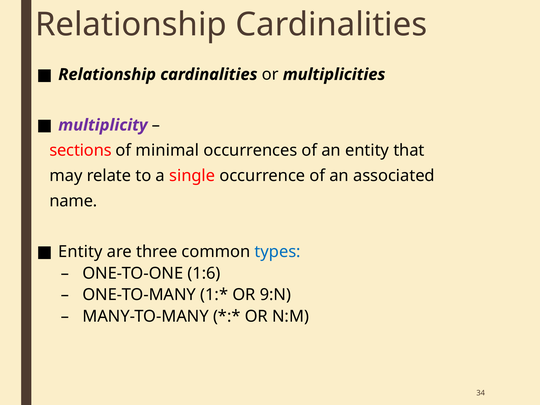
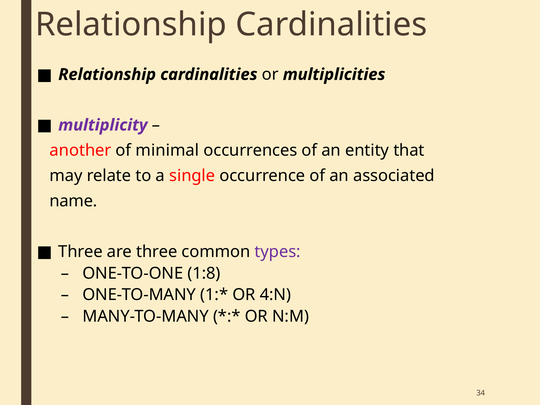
sections: sections -> another
Entity at (80, 252): Entity -> Three
types colour: blue -> purple
1:6: 1:6 -> 1:8
9:N: 9:N -> 4:N
